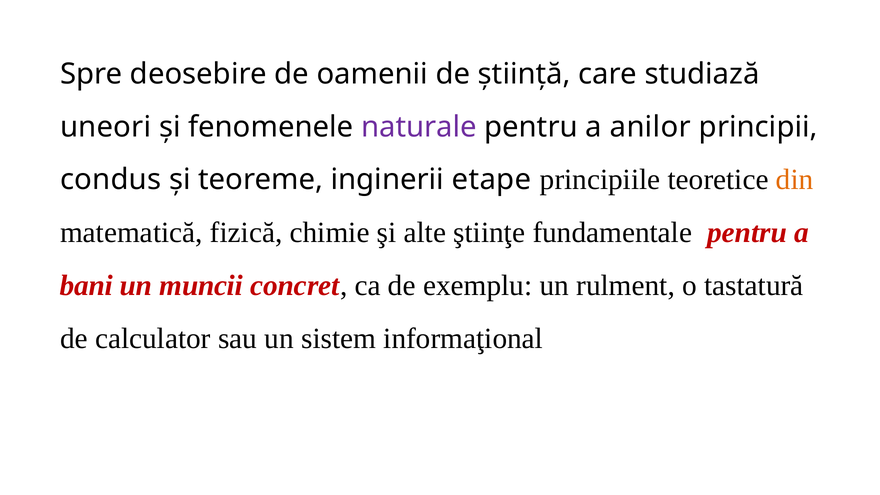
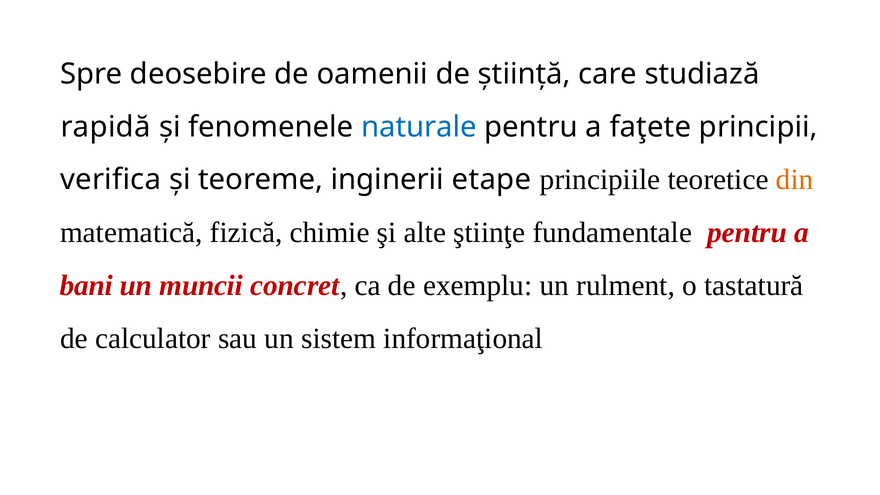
uneori: uneori -> rapidă
naturale colour: purple -> blue
anilor: anilor -> faţete
condus: condus -> verifica
